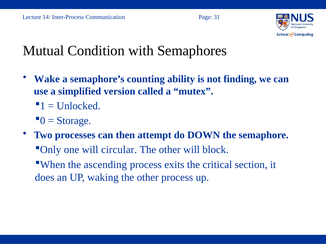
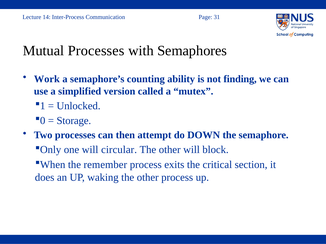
Mutual Condition: Condition -> Processes
Wake: Wake -> Work
ascending: ascending -> remember
